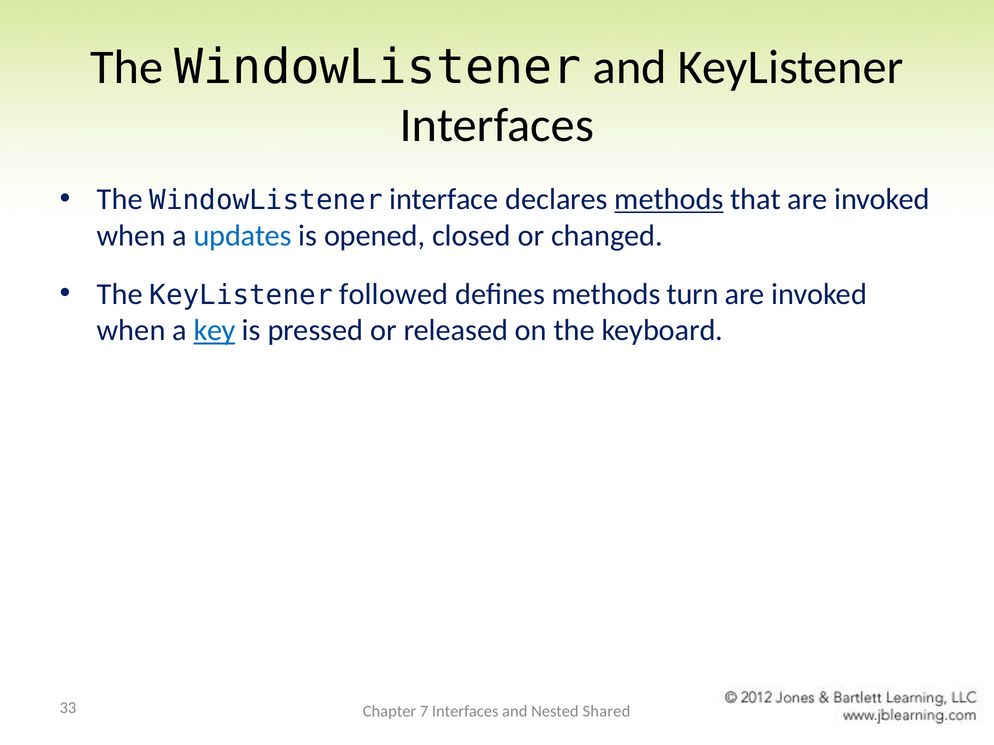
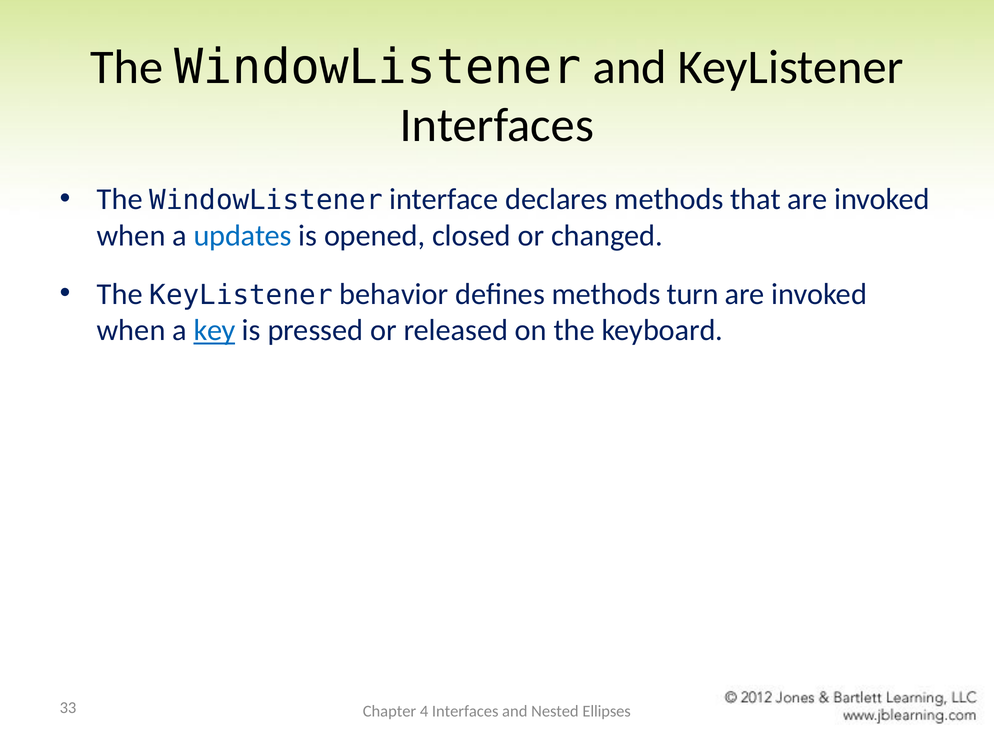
methods at (669, 199) underline: present -> none
followed: followed -> behavior
7: 7 -> 4
Shared: Shared -> Ellipses
